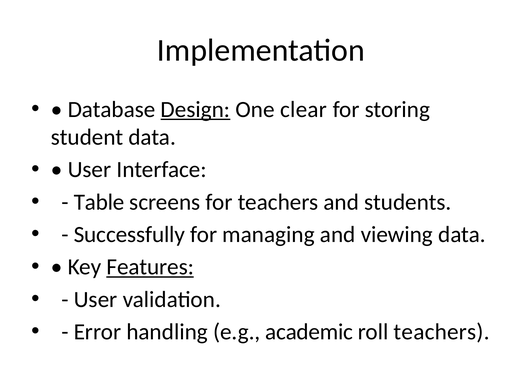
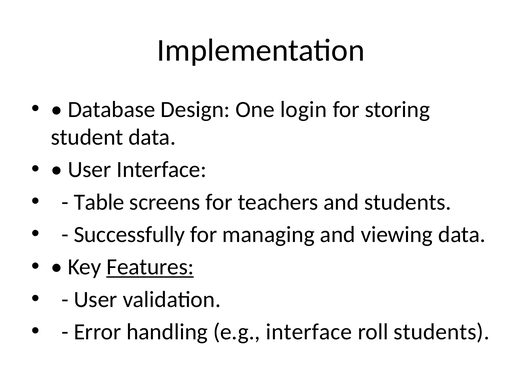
Design underline: present -> none
clear: clear -> login
e.g academic: academic -> interface
roll teachers: teachers -> students
